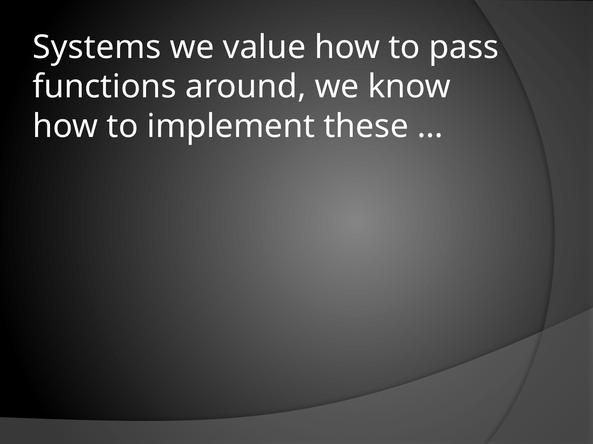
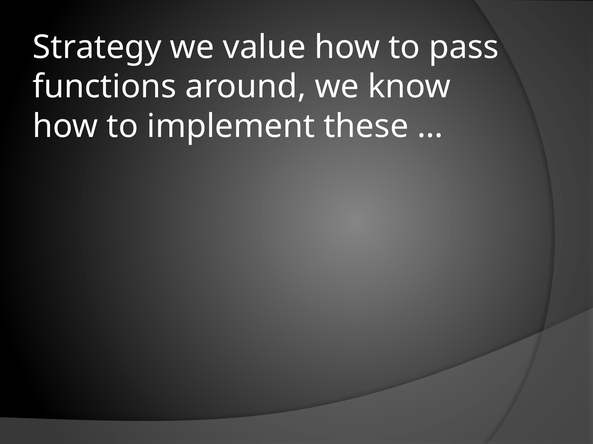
Systems: Systems -> Strategy
